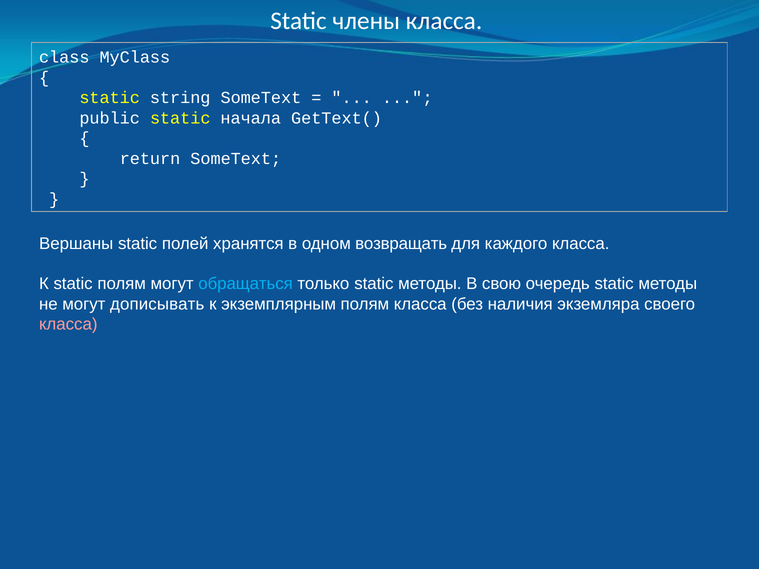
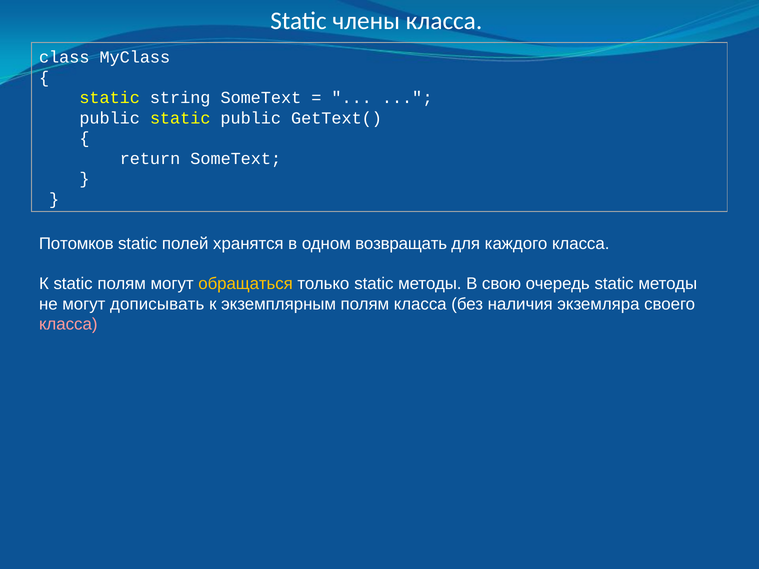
static начала: начала -> public
Вершаны: Вершаны -> Потомков
обращаться colour: light blue -> yellow
